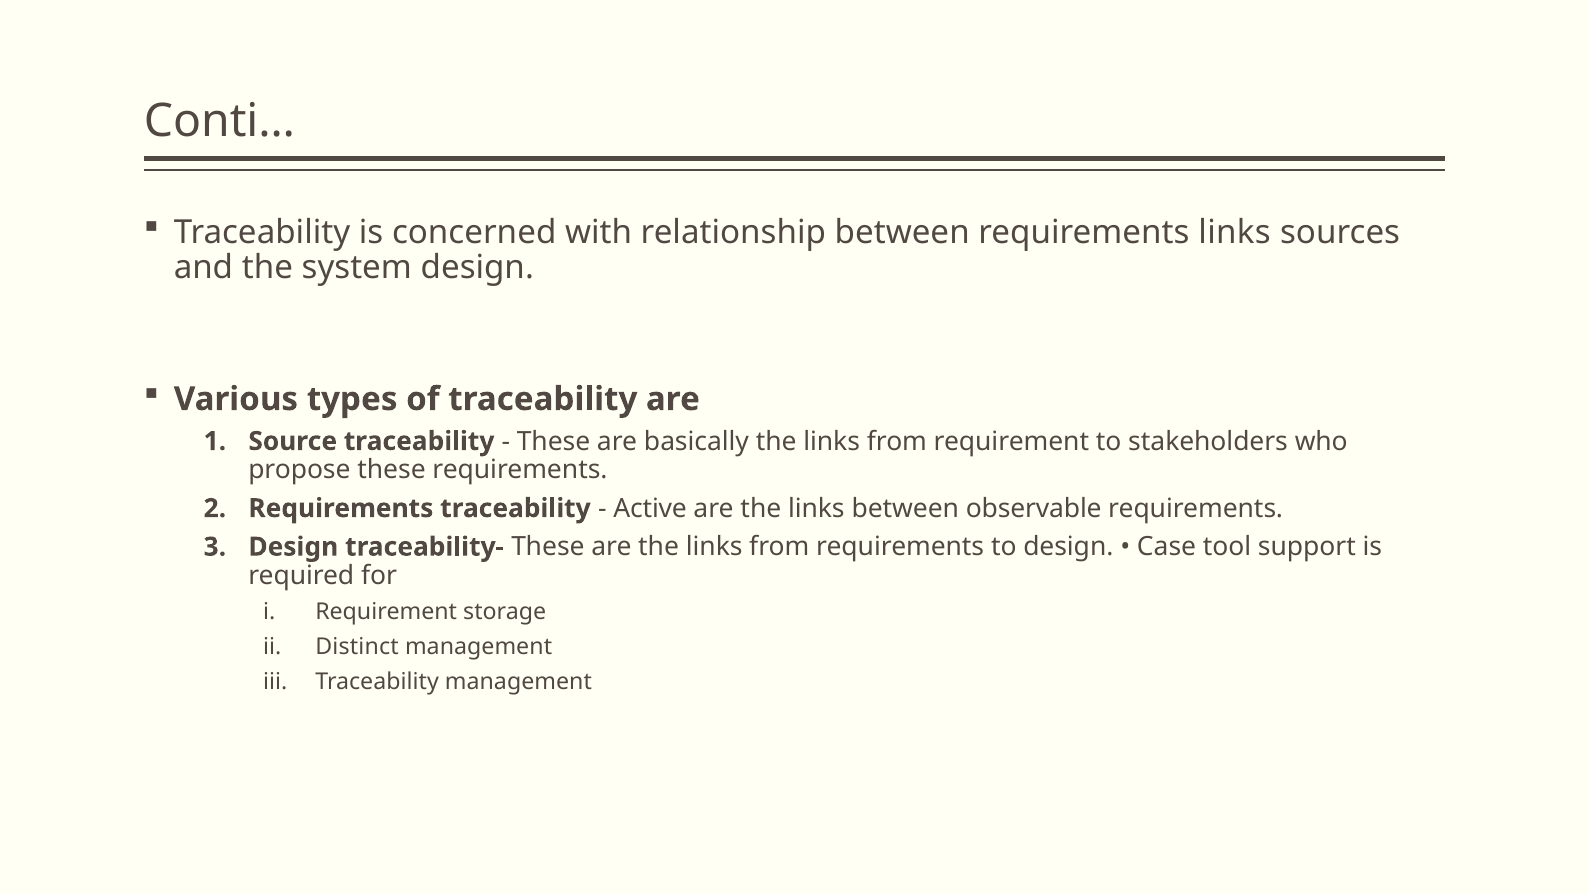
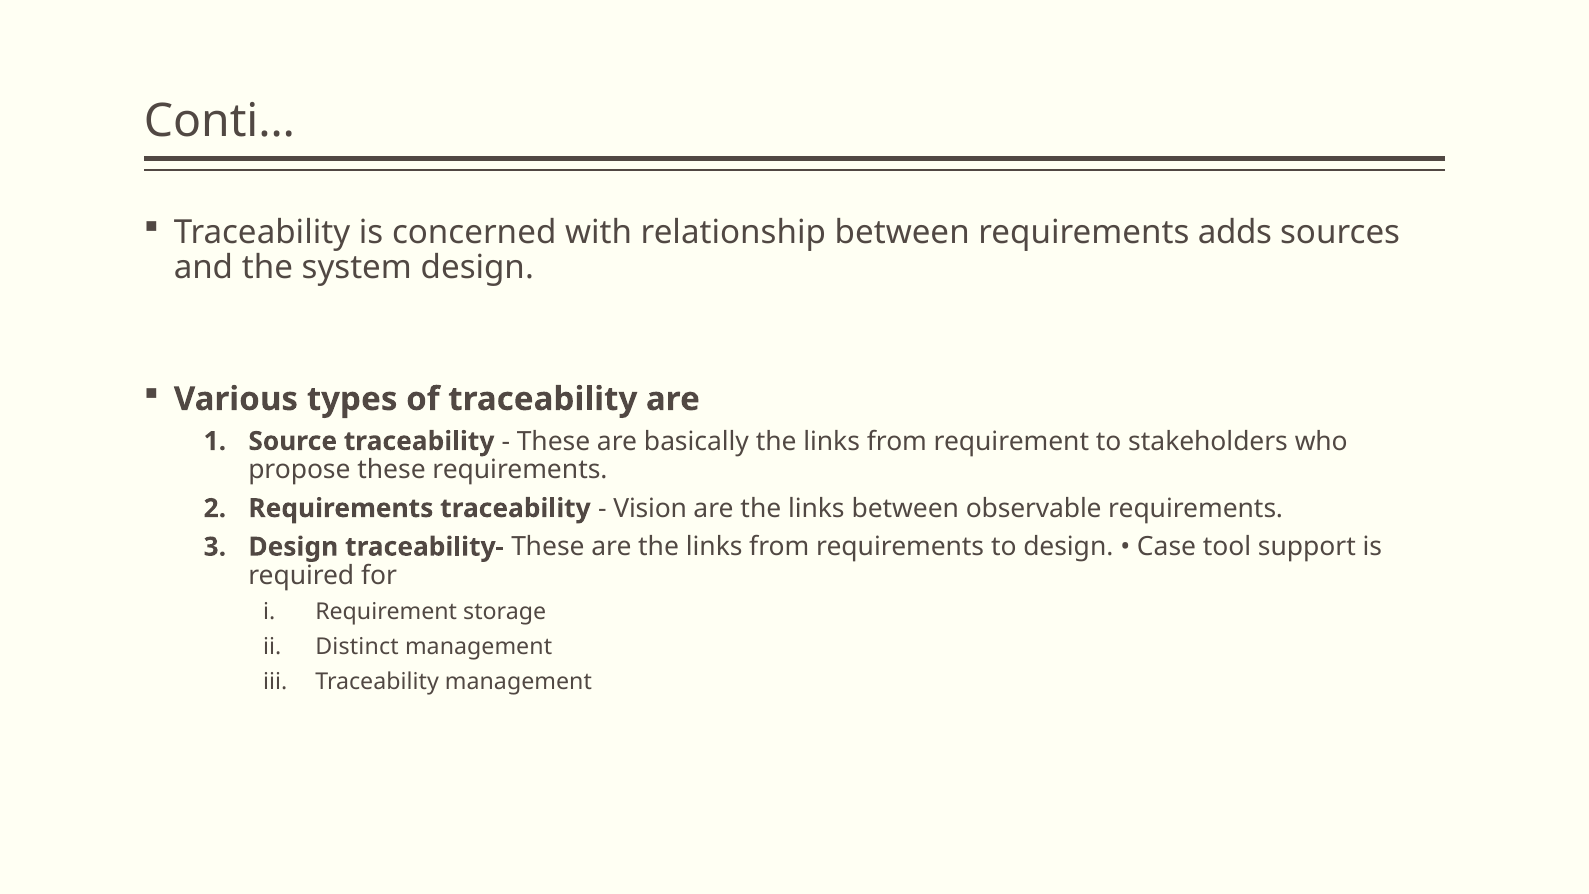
requirements links: links -> adds
Active: Active -> Vision
